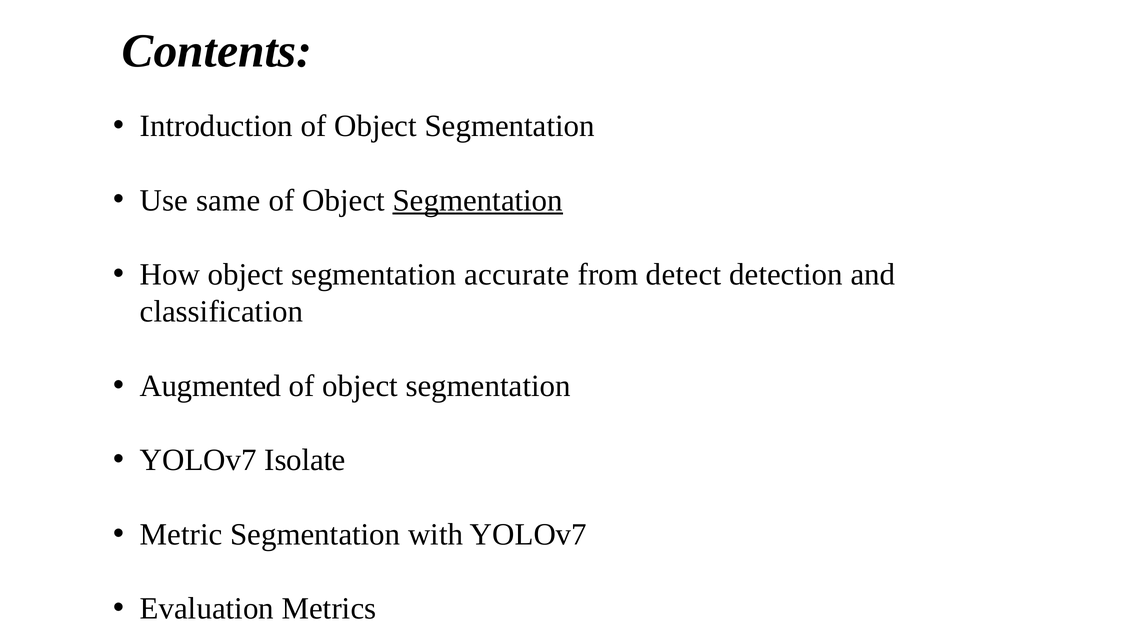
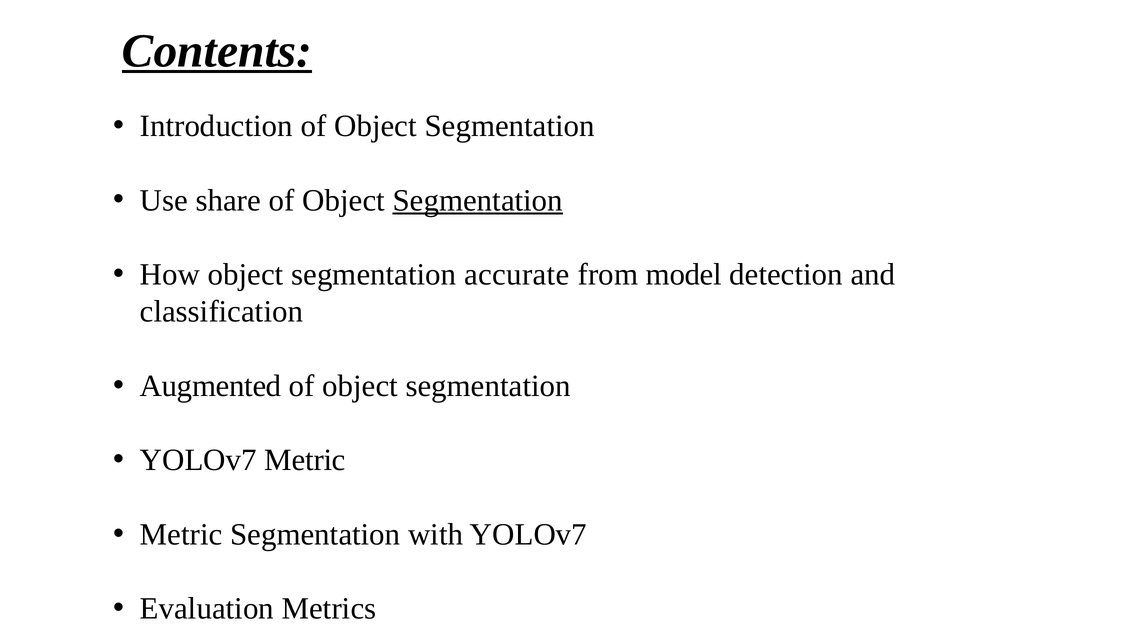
Contents underline: none -> present
same: same -> share
detect: detect -> model
YOLOv7 Isolate: Isolate -> Metric
